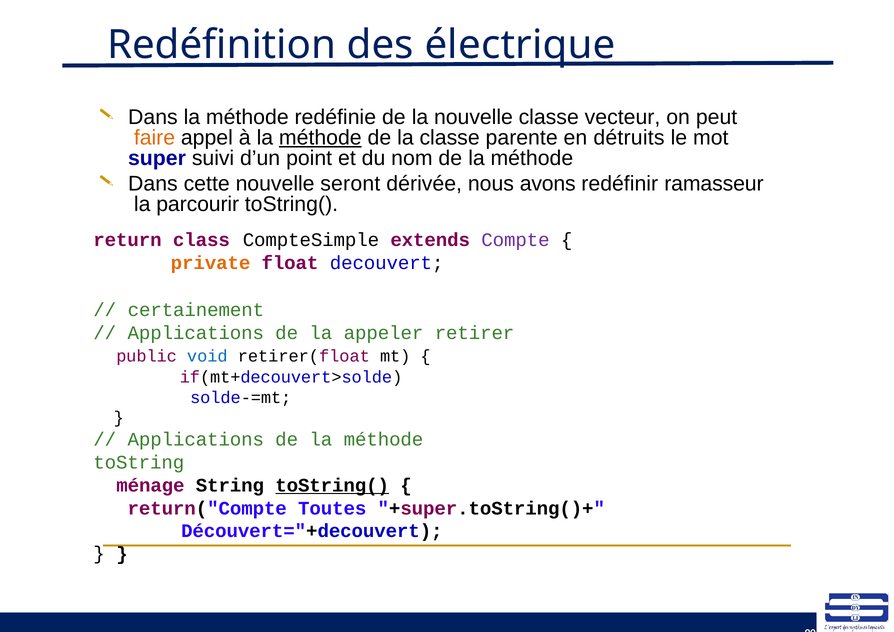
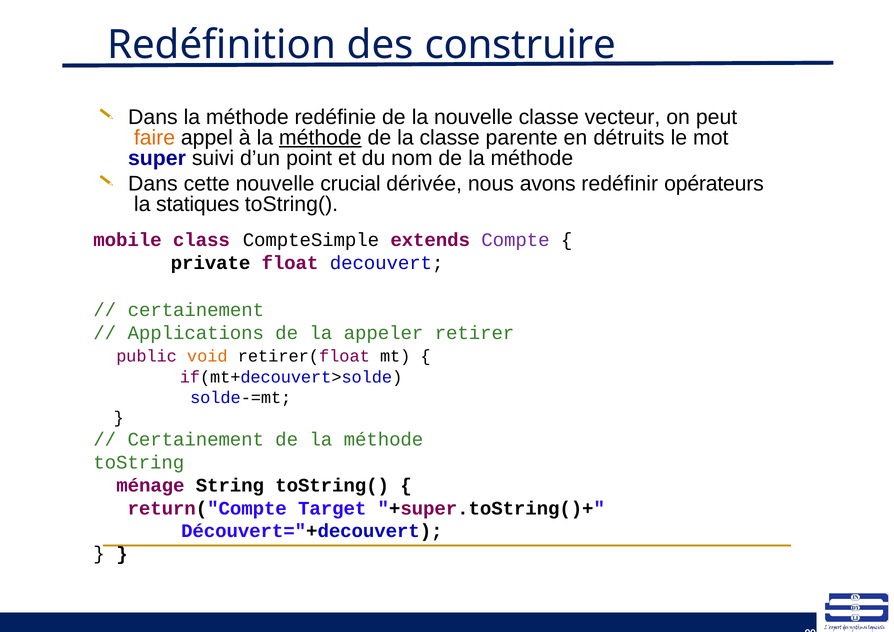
électrique: électrique -> construire
seront: seront -> crucial
ramasseur: ramasseur -> opérateurs
parcourir: parcourir -> statiques
return: return -> mobile
private colour: orange -> black
void colour: blue -> orange
Applications at (196, 439): Applications -> Certainement
toString( at (332, 485) underline: present -> none
Toutes: Toutes -> Target
